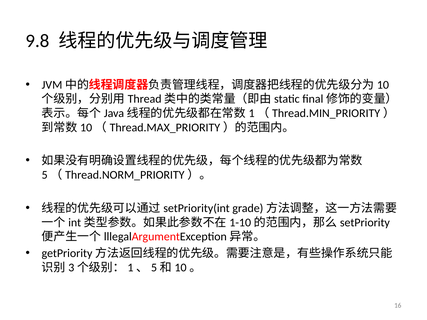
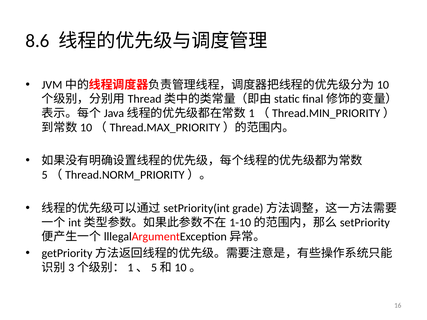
9.8: 9.8 -> 8.6
